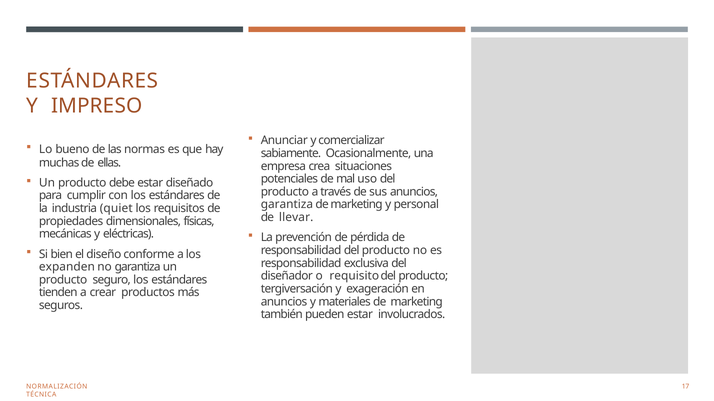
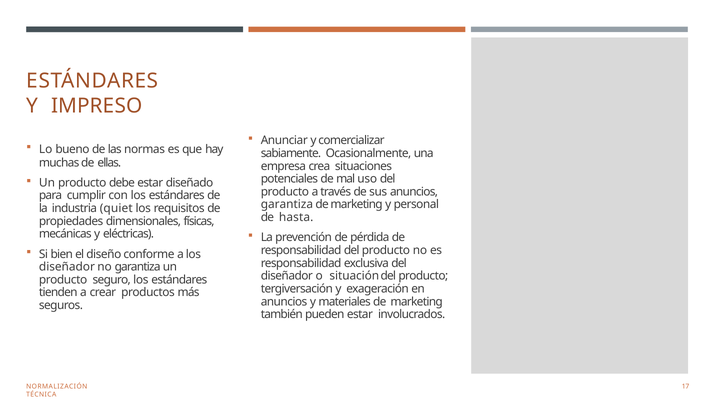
llevar: llevar -> hasta
expanden at (67, 267): expanden -> diseñador
requisito: requisito -> situación
